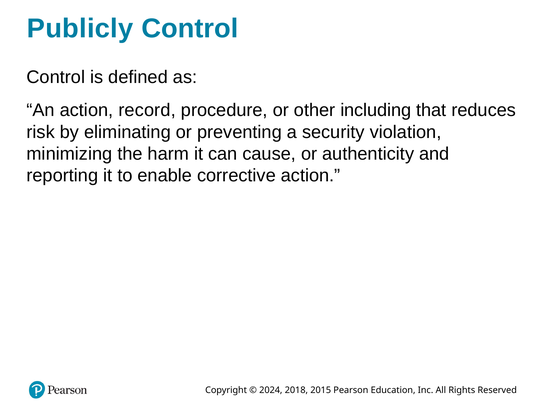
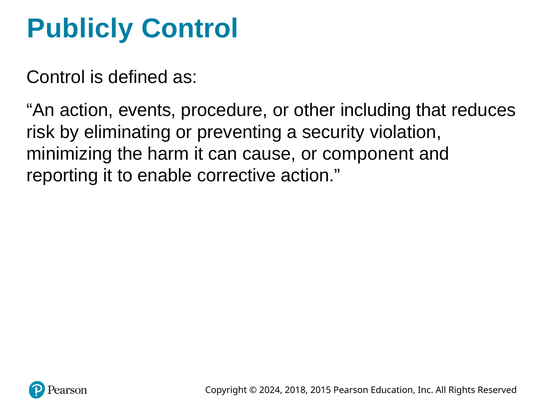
record: record -> events
authenticity: authenticity -> component
